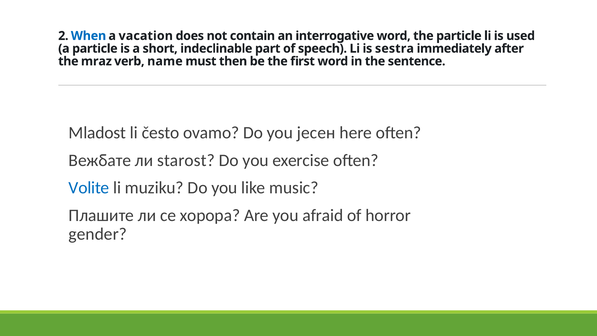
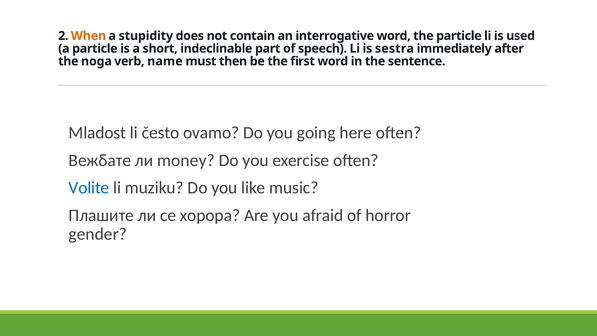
When colour: blue -> orange
vacation: vacation -> stupidity
mraz: mraz -> noga
јесен: јесен -> going
starost: starost -> money
